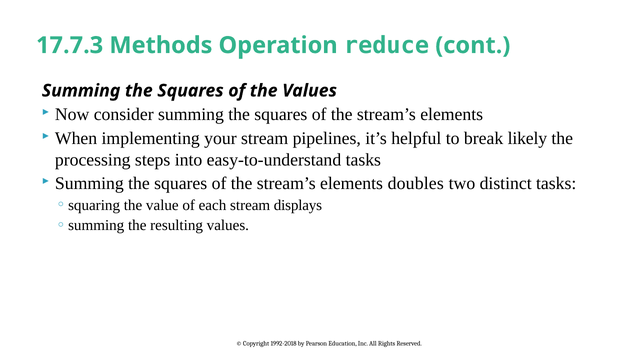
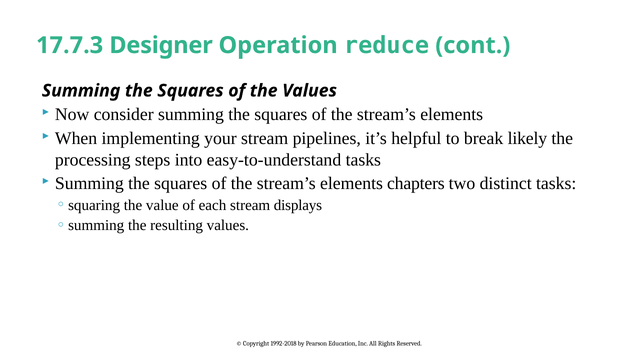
Methods: Methods -> Designer
doubles: doubles -> chapters
